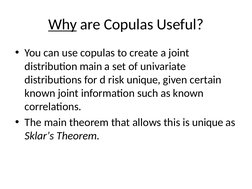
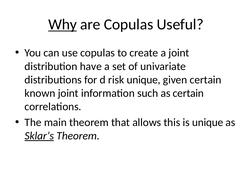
distribution main: main -> have
as known: known -> certain
Sklar’s underline: none -> present
